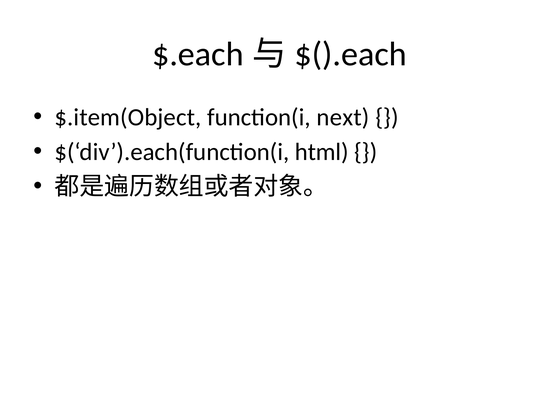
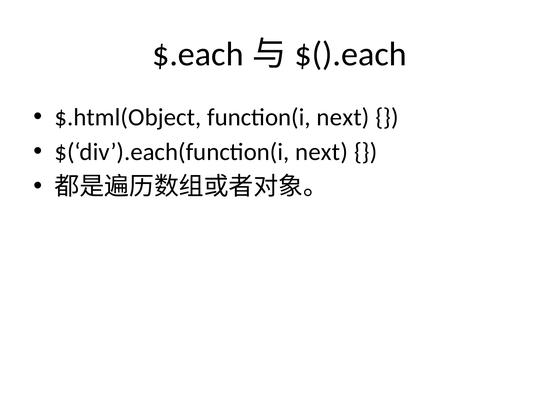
$.item(Object: $.item(Object -> $.html(Object
$(‘div’).each(function(i html: html -> next
